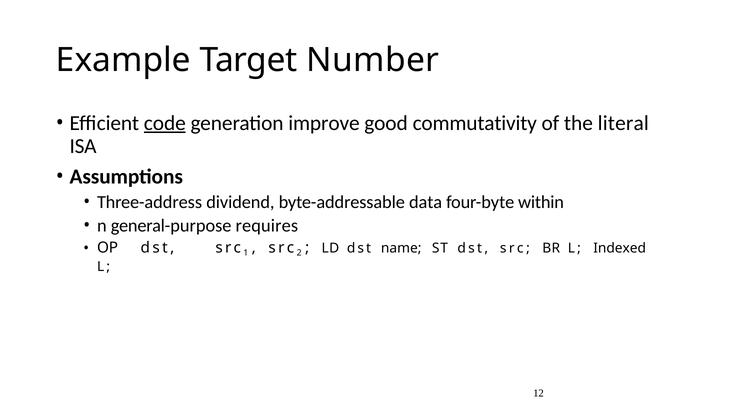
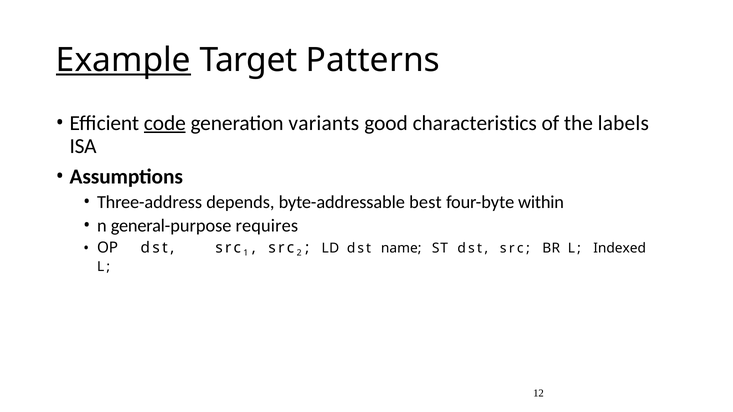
Example underline: none -> present
Number: Number -> Patterns
improve: improve -> variants
commutativity: commutativity -> characteristics
literal: literal -> labels
dividend: dividend -> depends
data: data -> best
